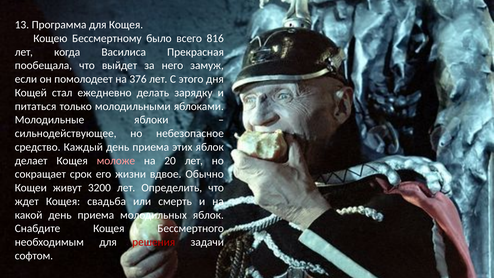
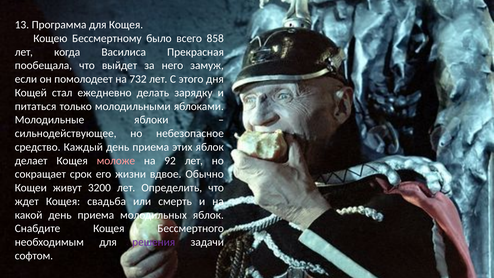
816: 816 -> 858
376: 376 -> 732
20: 20 -> 92
решения colour: red -> purple
